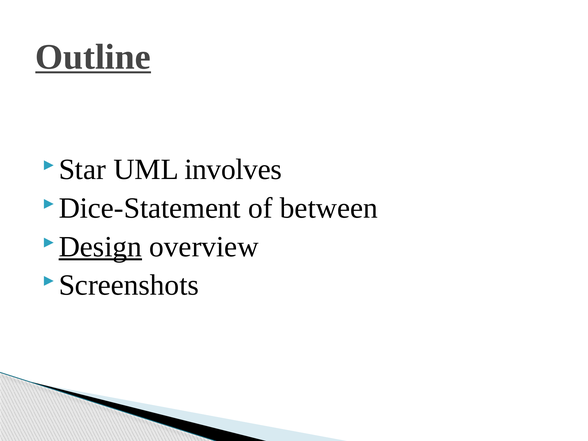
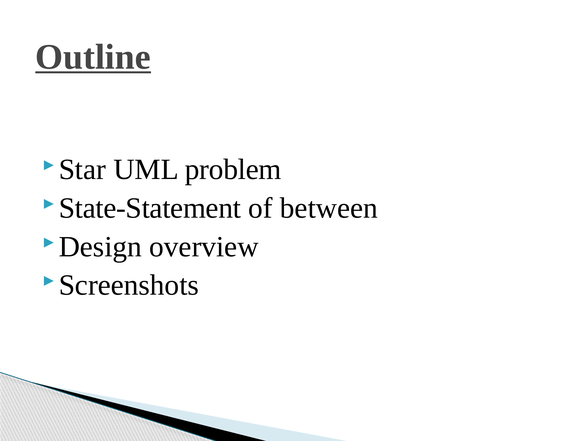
involves: involves -> problem
Dice-Statement: Dice-Statement -> State-Statement
Design underline: present -> none
